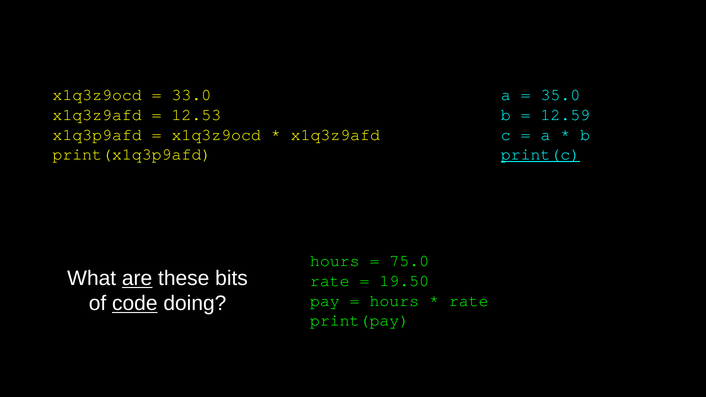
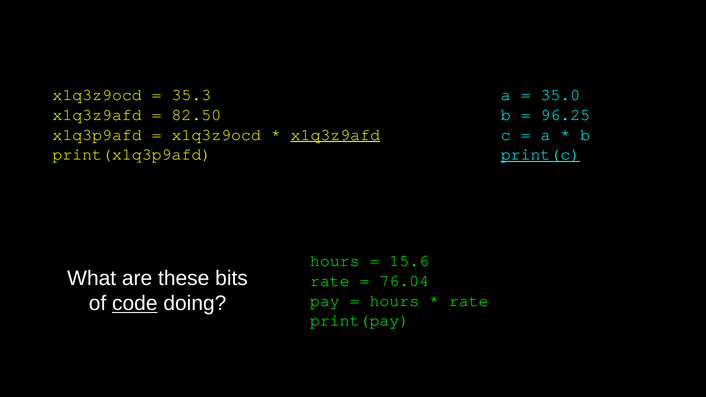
33.0: 33.0 -> 35.3
12.53: 12.53 -> 82.50
12.59: 12.59 -> 96.25
x1q3z9afd at (335, 135) underline: none -> present
75.0: 75.0 -> 15.6
are underline: present -> none
19.50: 19.50 -> 76.04
